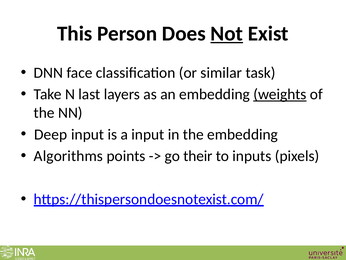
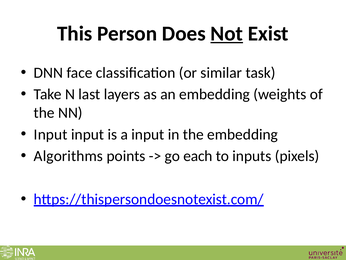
weights underline: present -> none
Deep at (51, 134): Deep -> Input
their: their -> each
